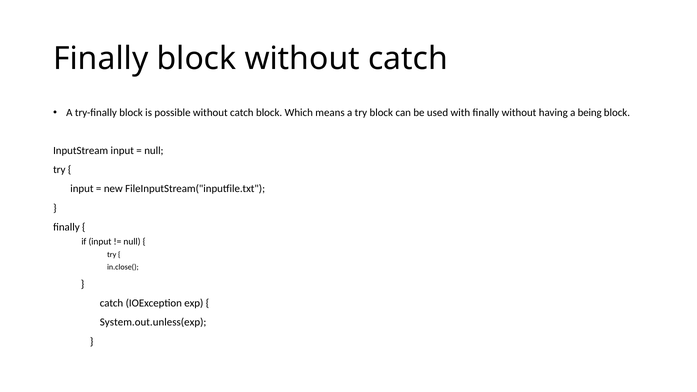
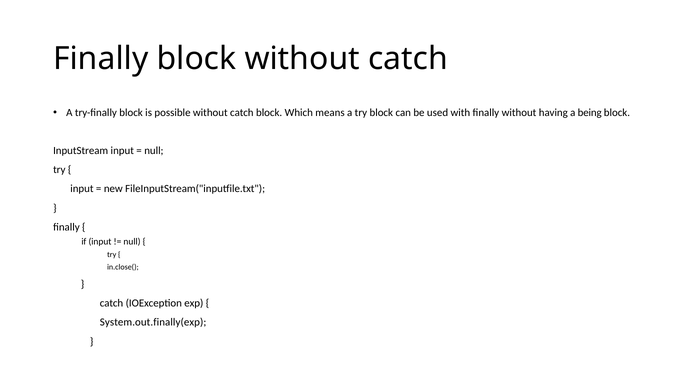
System.out.unless(exp: System.out.unless(exp -> System.out.finally(exp
